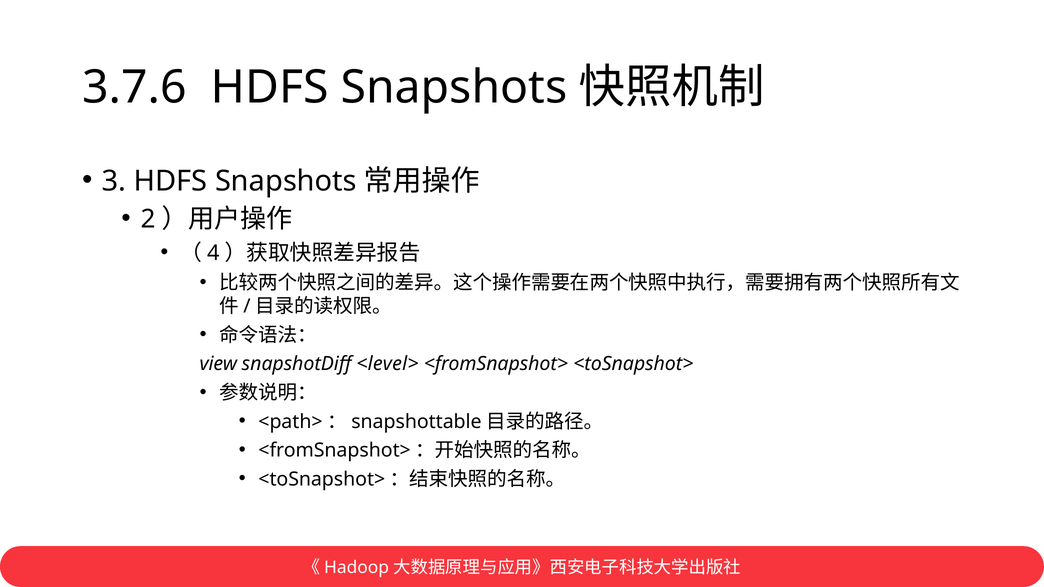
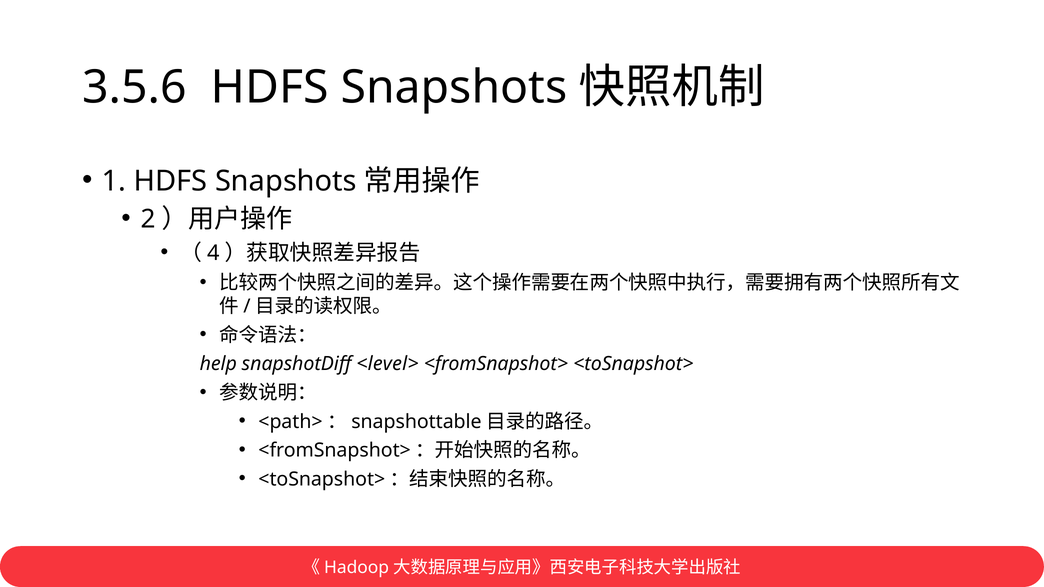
3.7.6: 3.7.6 -> 3.5.6
3: 3 -> 1
view: view -> help
